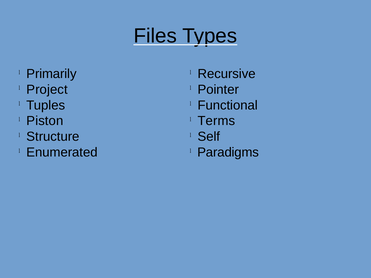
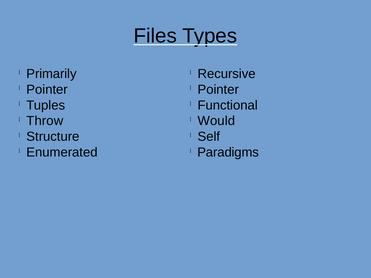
Project at (47, 90): Project -> Pointer
Piston: Piston -> Throw
Terms: Terms -> Would
